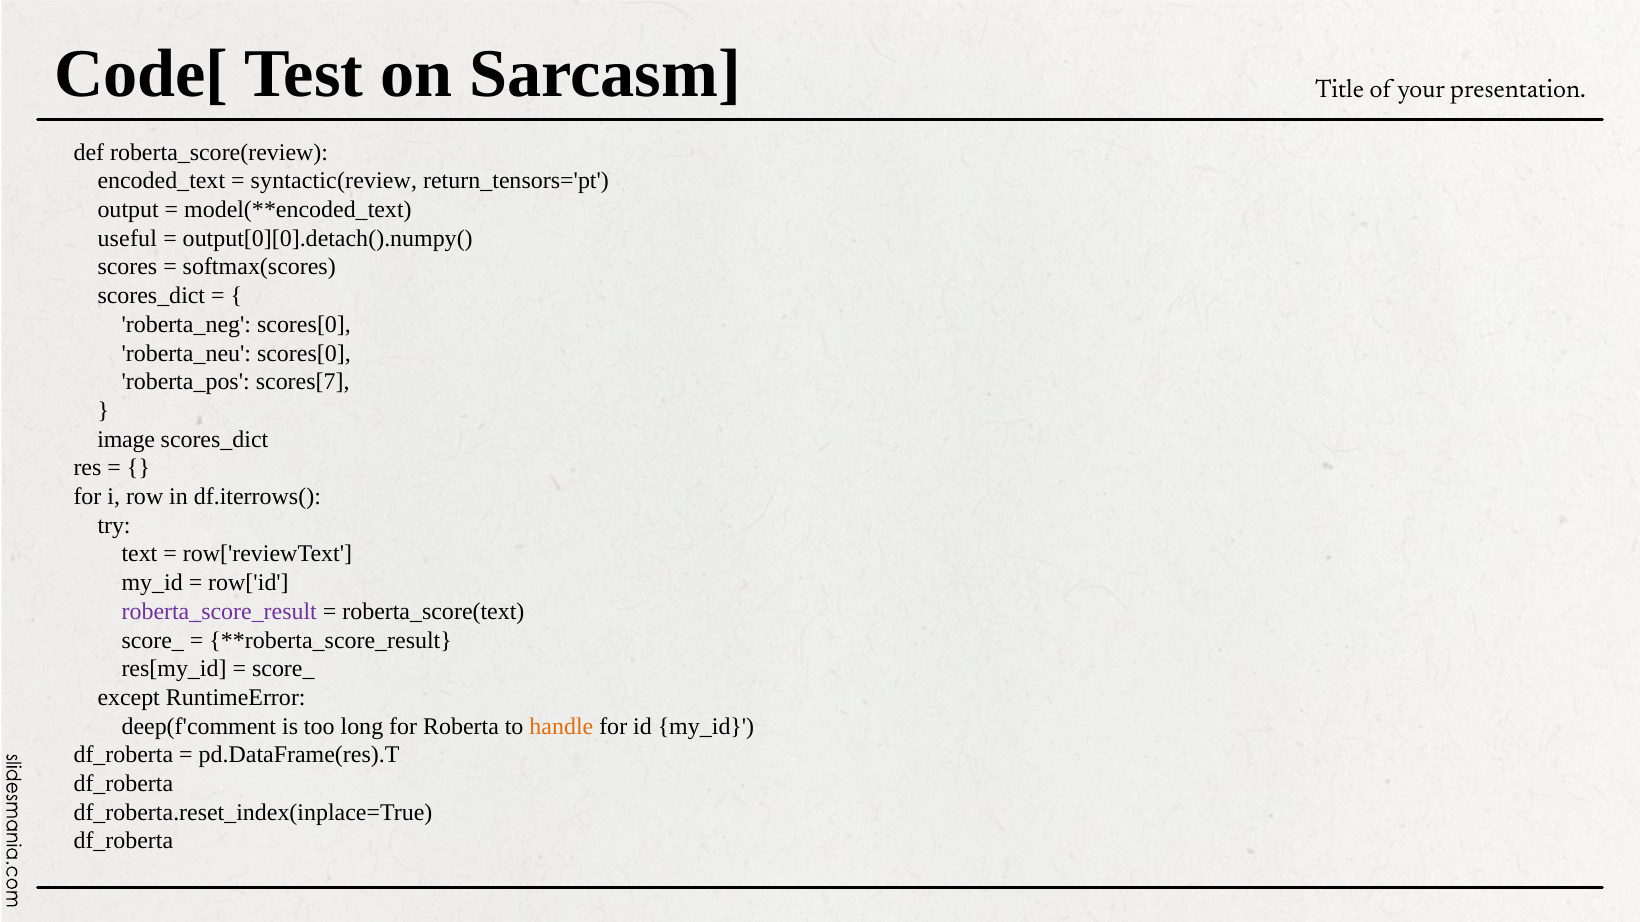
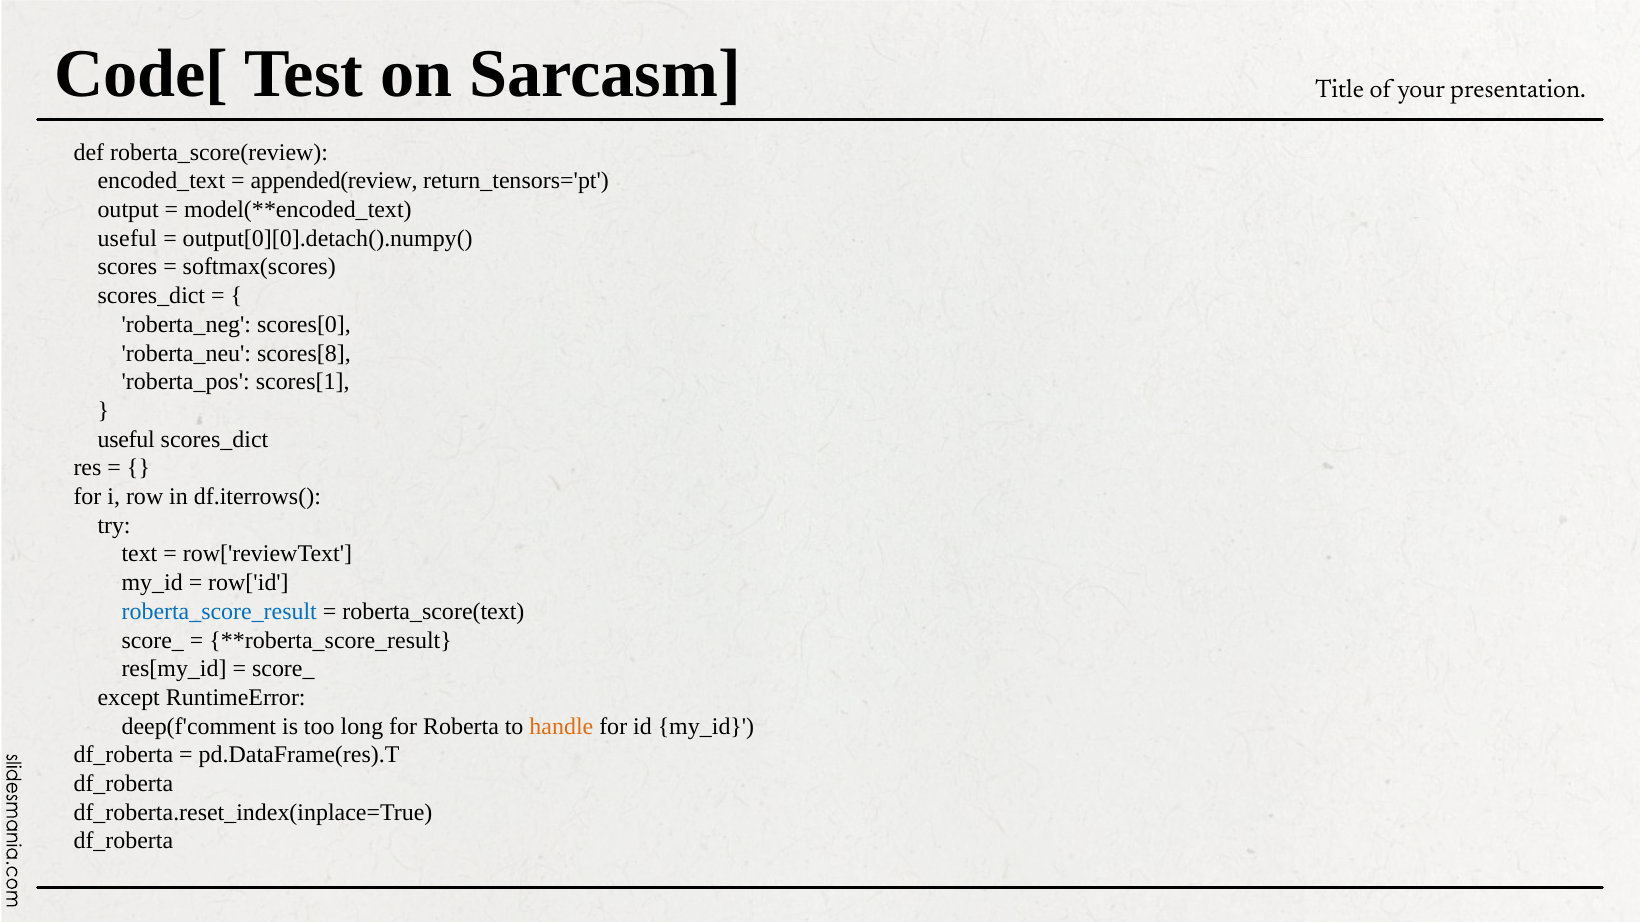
syntactic(review: syntactic(review -> appended(review
roberta_neu scores[0: scores[0 -> scores[8
scores[7: scores[7 -> scores[1
image at (126, 439): image -> useful
roberta_score_result colour: purple -> blue
